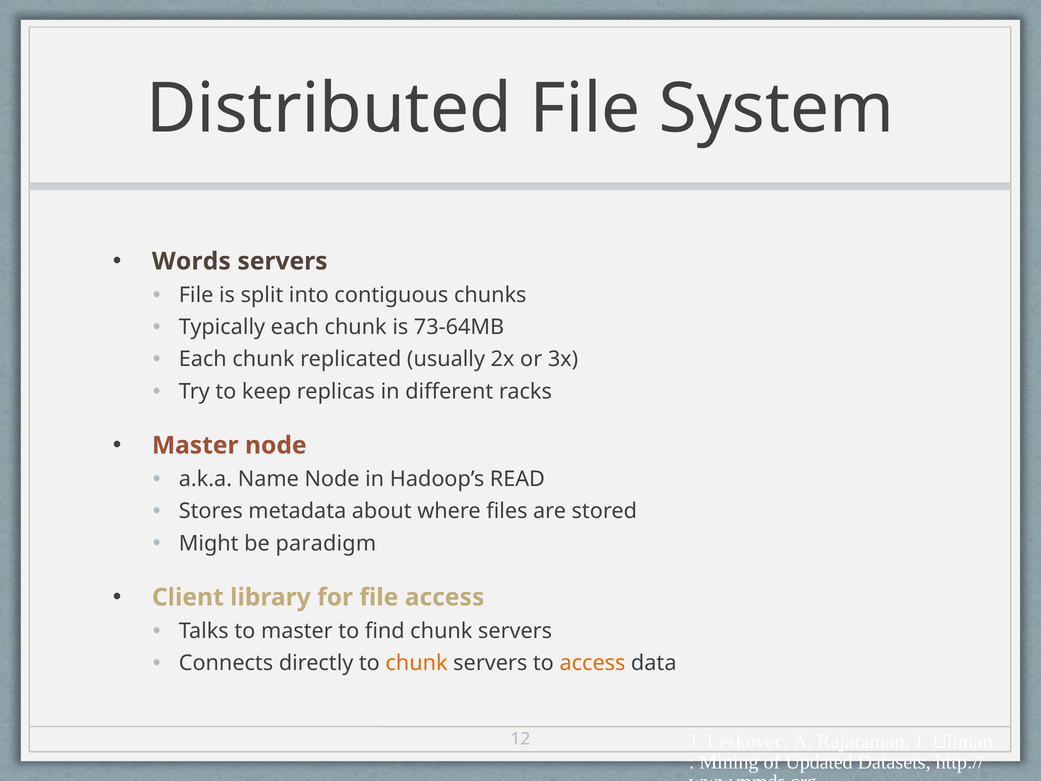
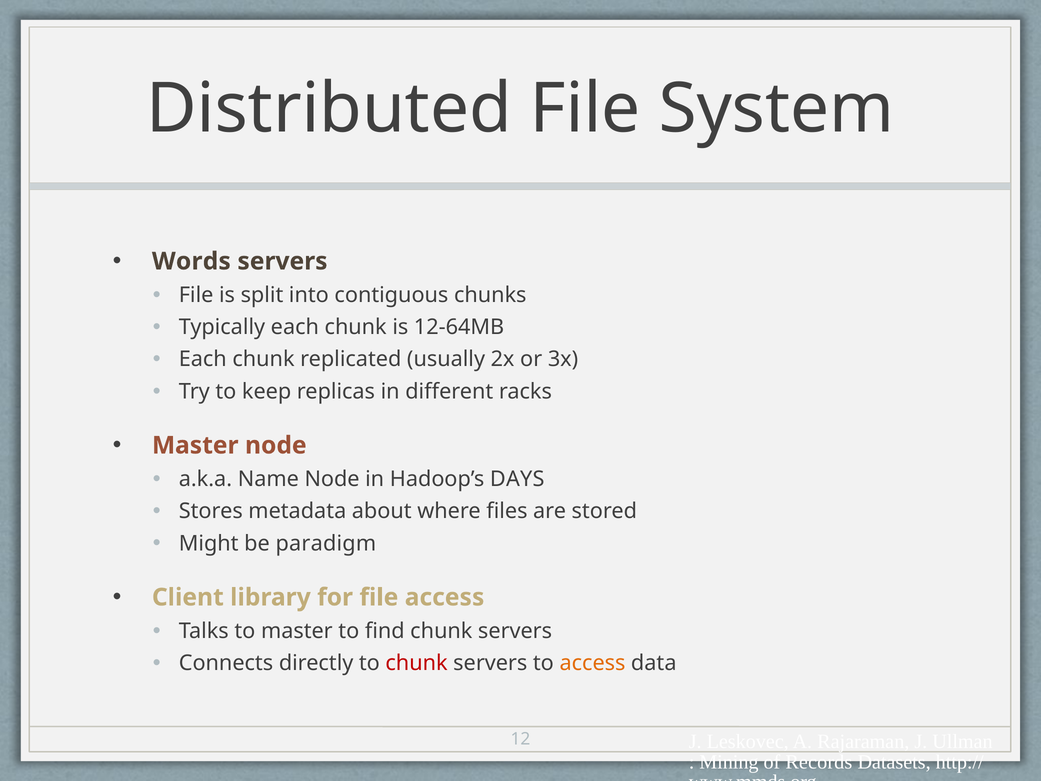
73-64MB: 73-64MB -> 12-64MB
READ: READ -> DAYS
chunk at (417, 663) colour: orange -> red
Updated: Updated -> Records
